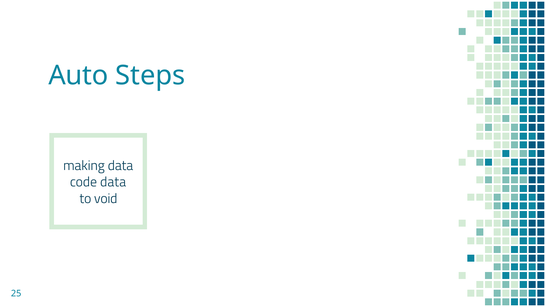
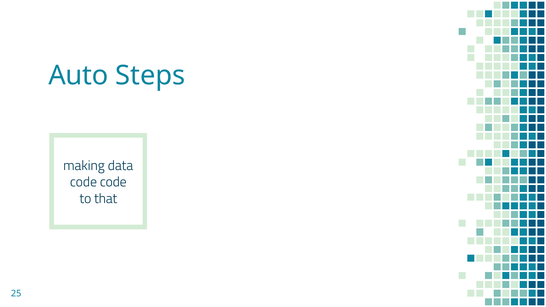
code data: data -> code
void: void -> that
